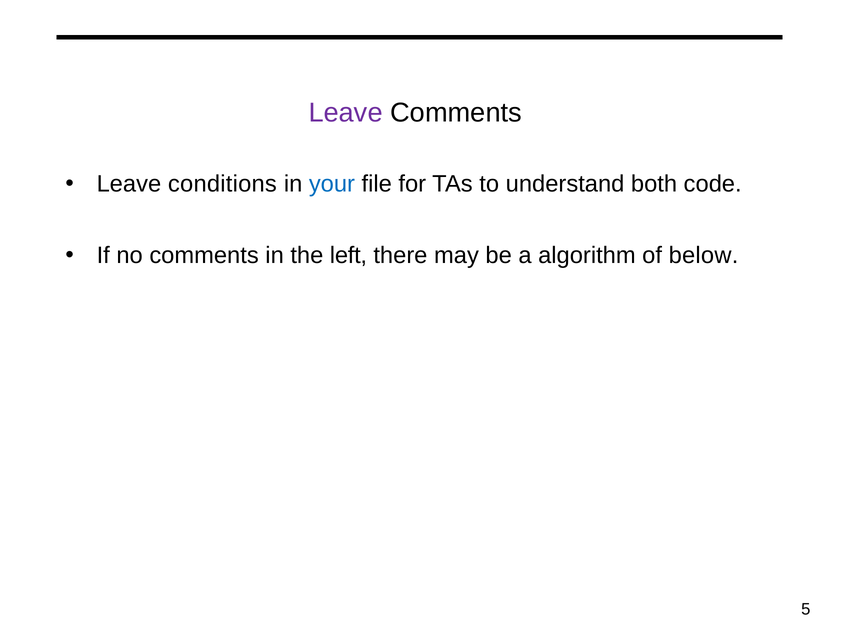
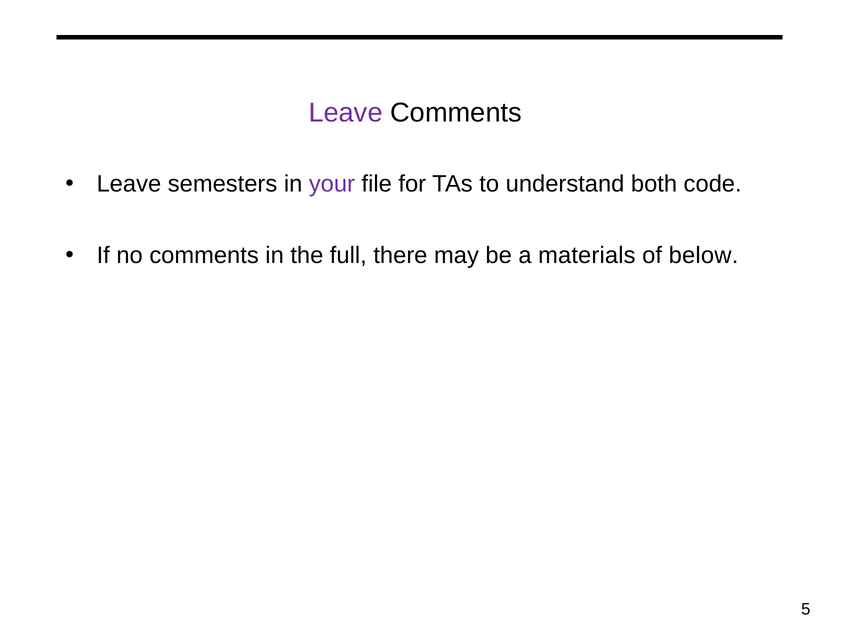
conditions: conditions -> semesters
your colour: blue -> purple
left: left -> full
algorithm: algorithm -> materials
